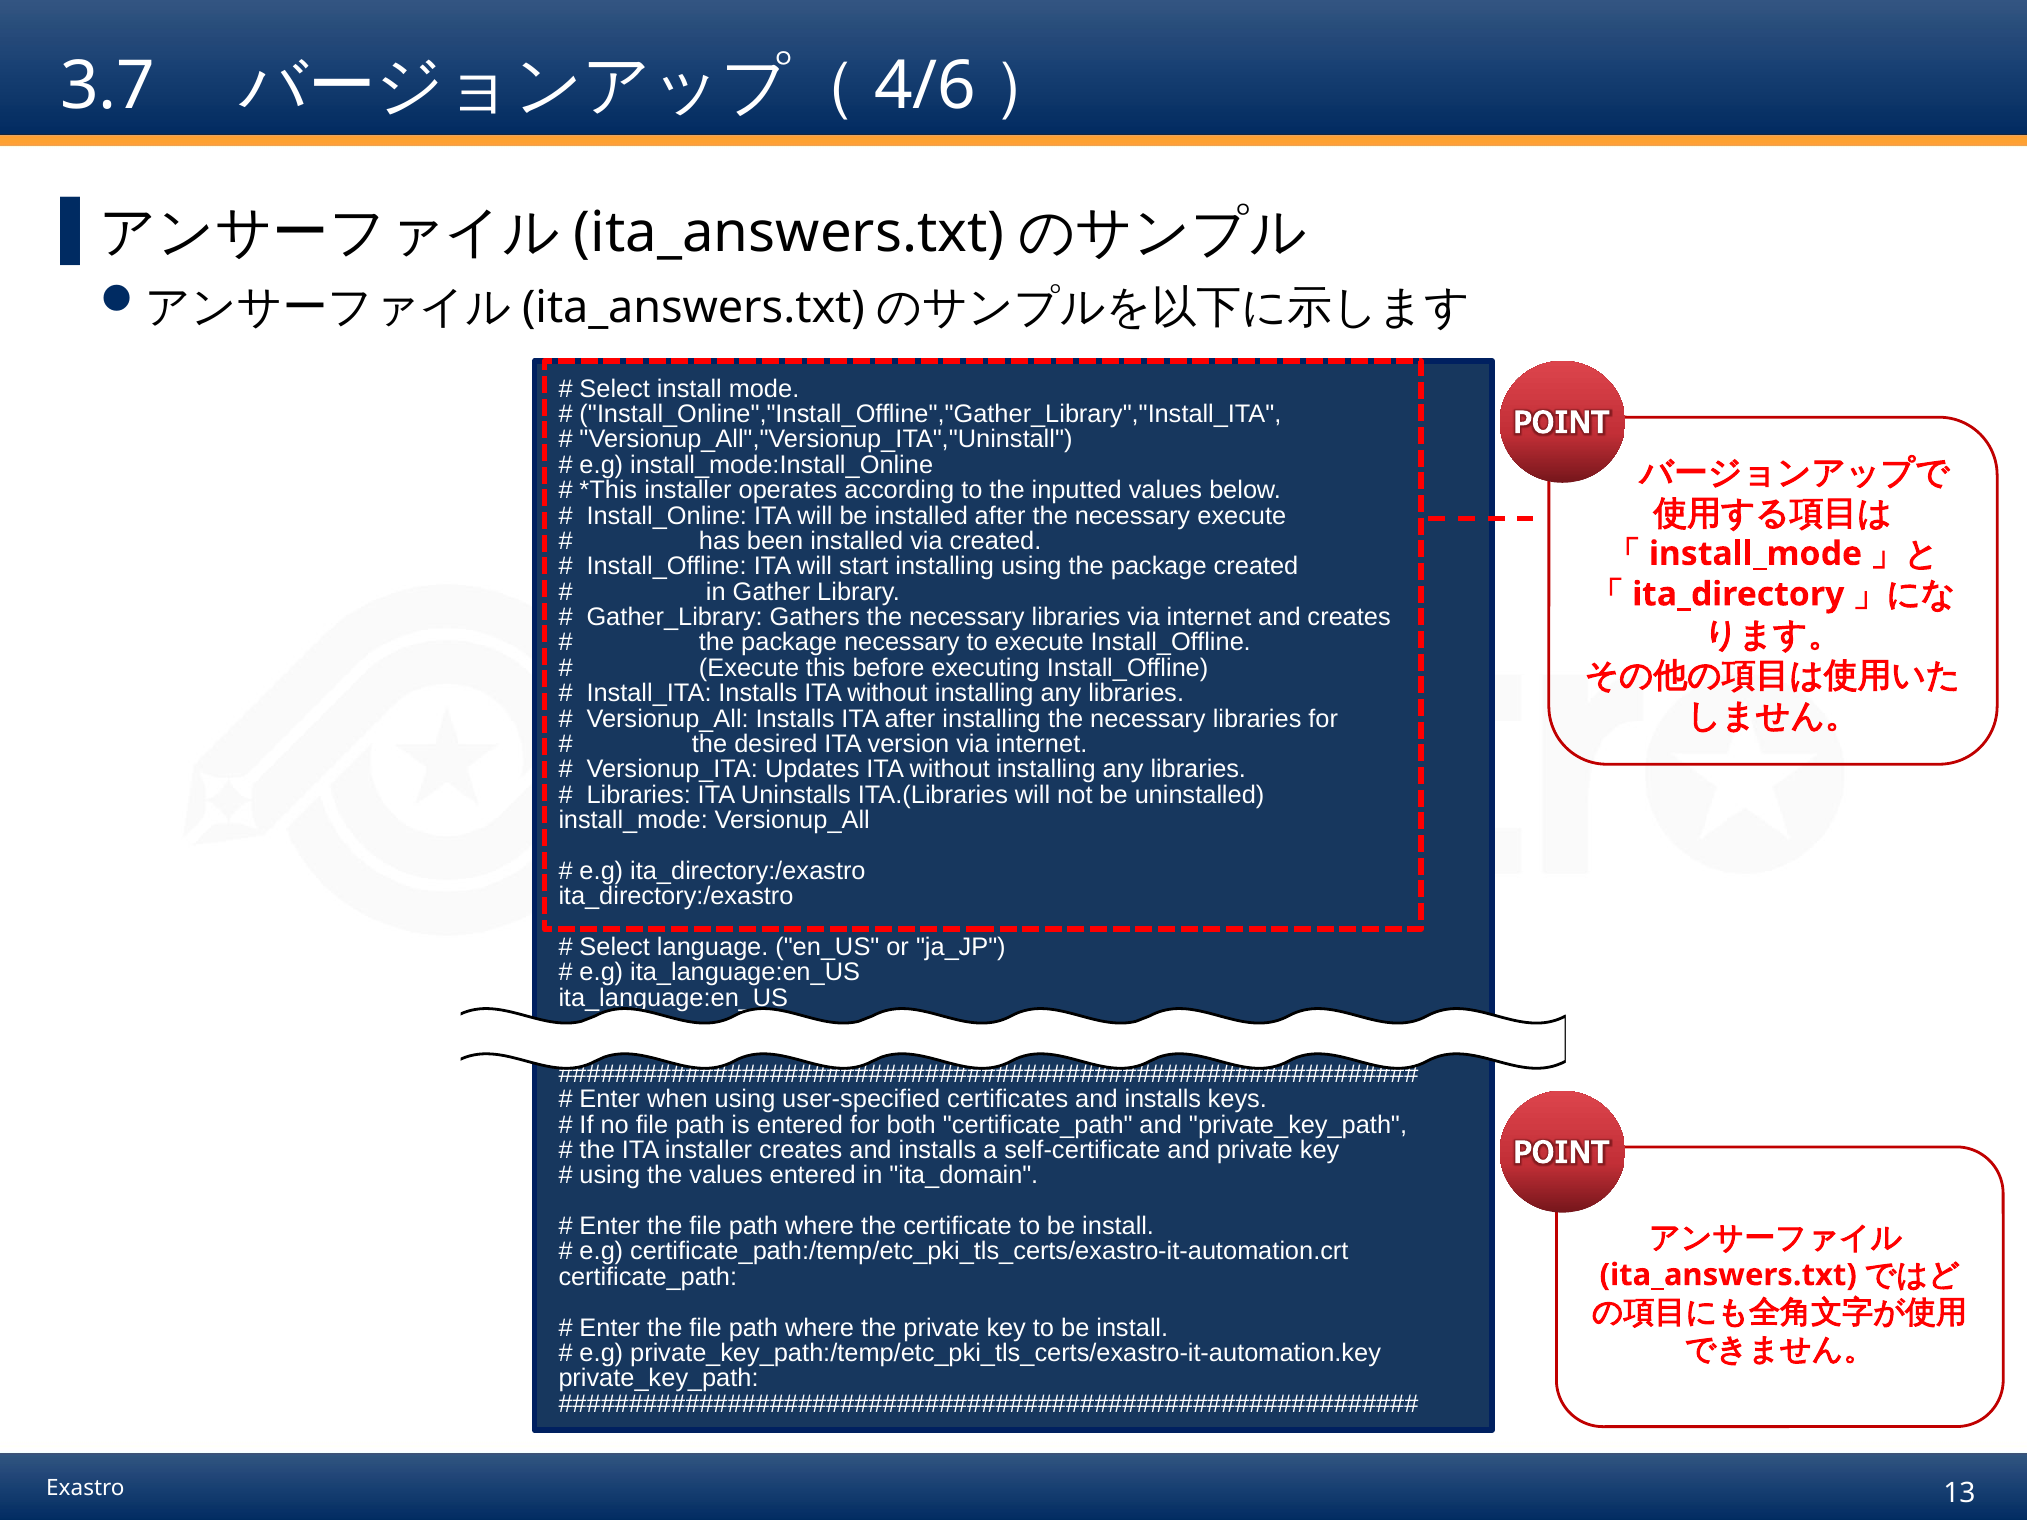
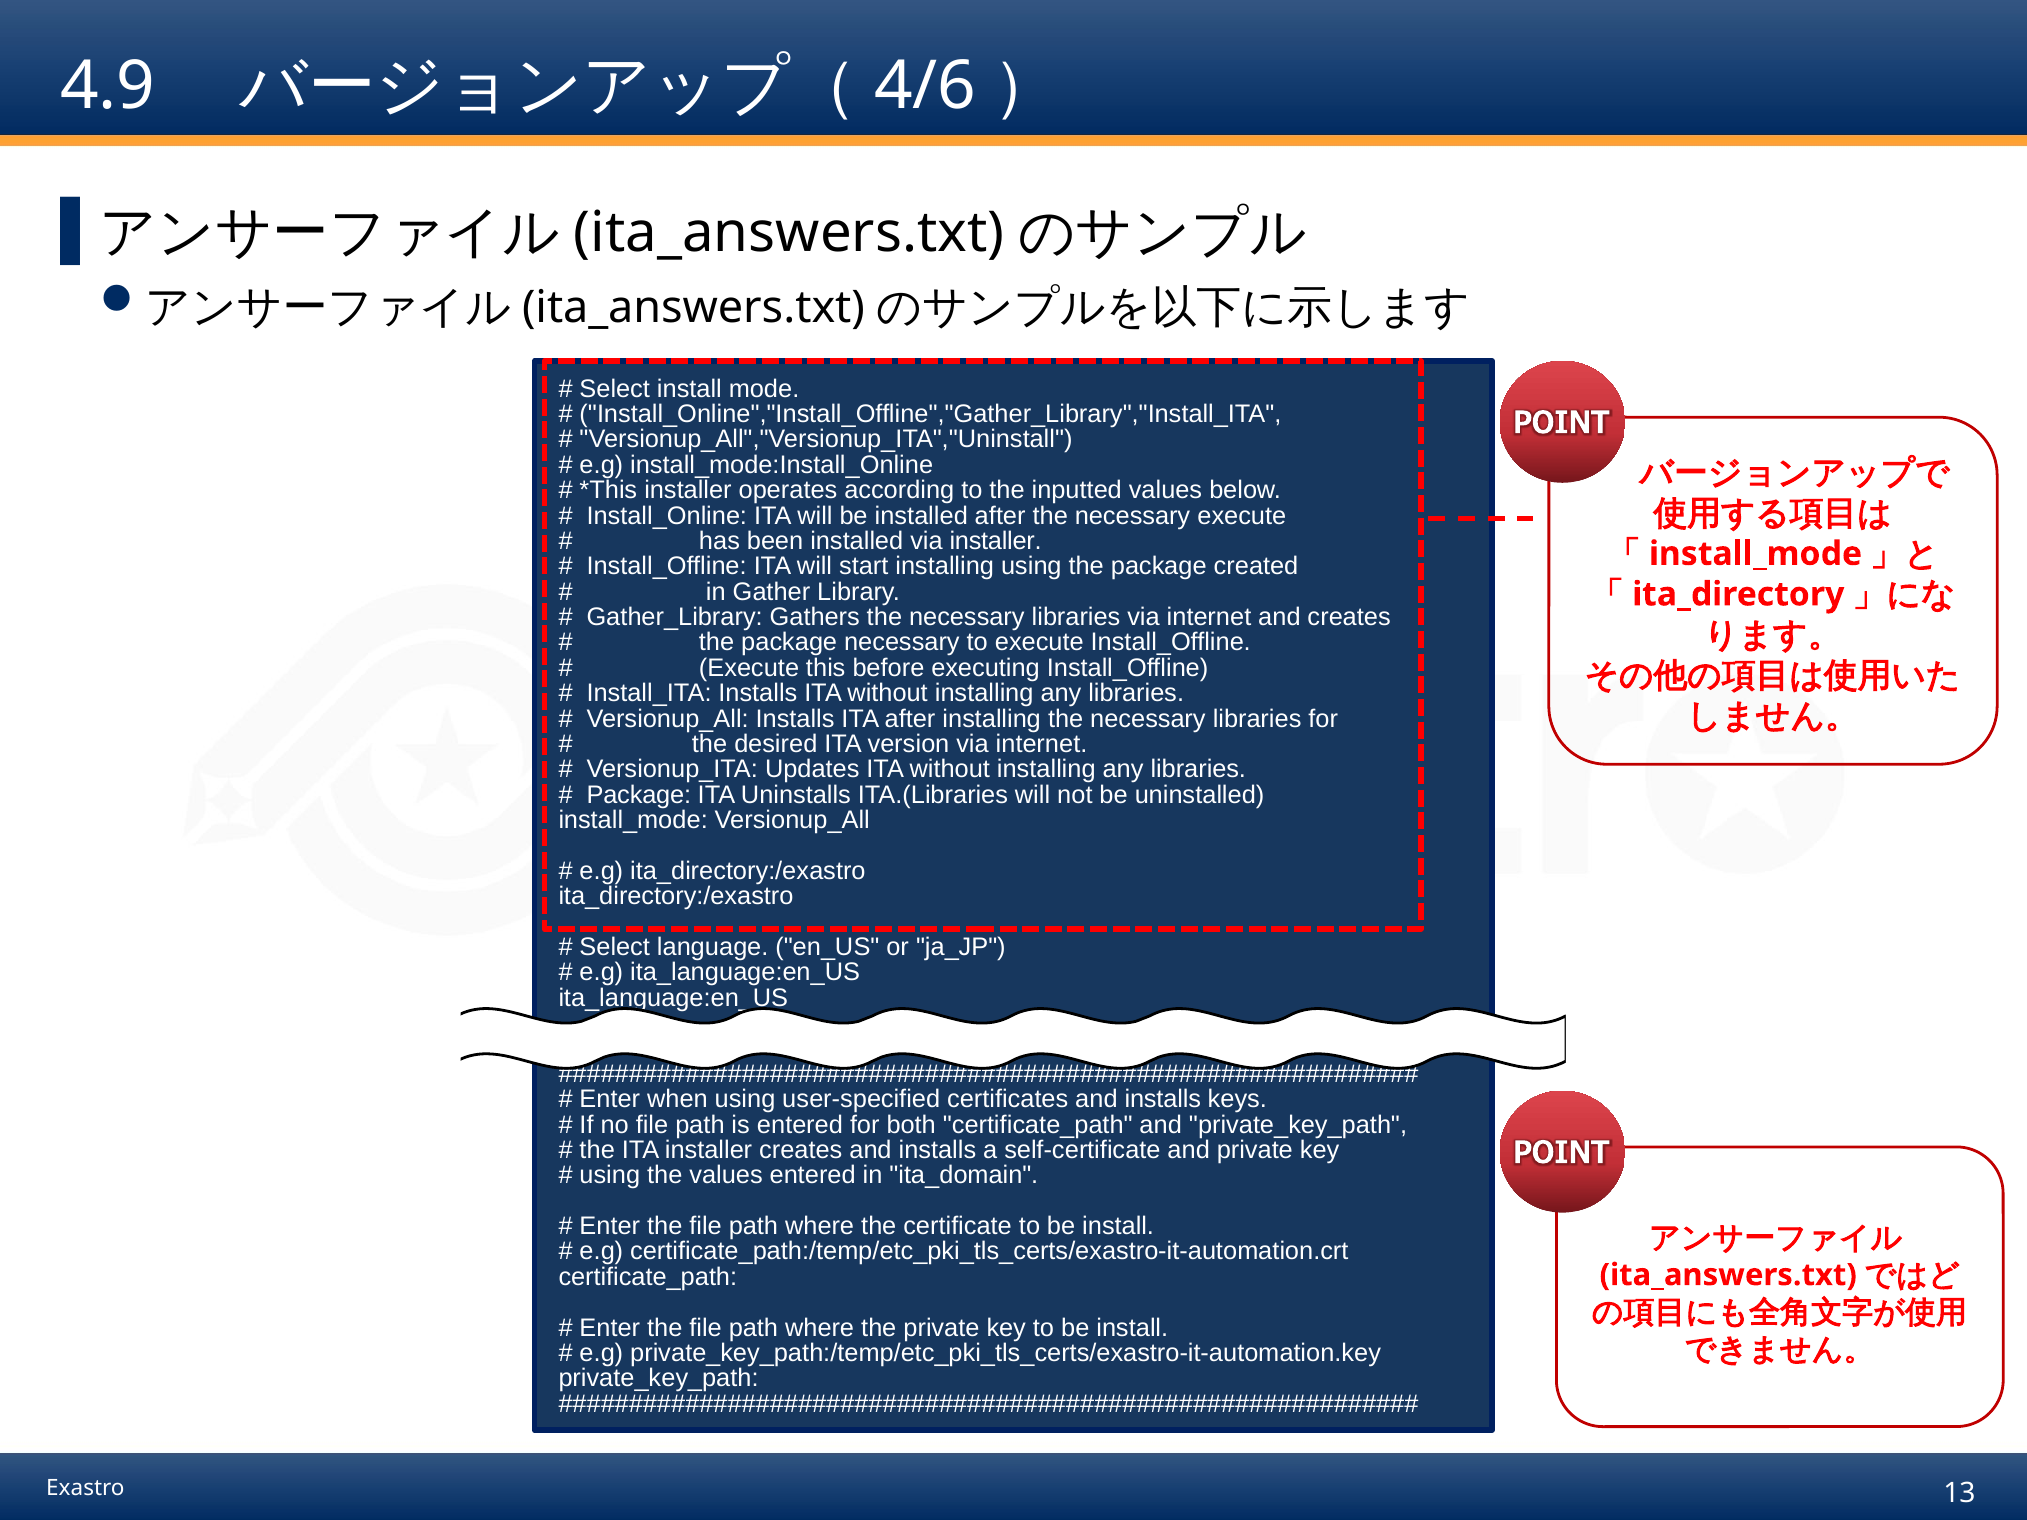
3.7: 3.7 -> 4.9
via created: created -> installer
Libraries at (639, 795): Libraries -> Package
